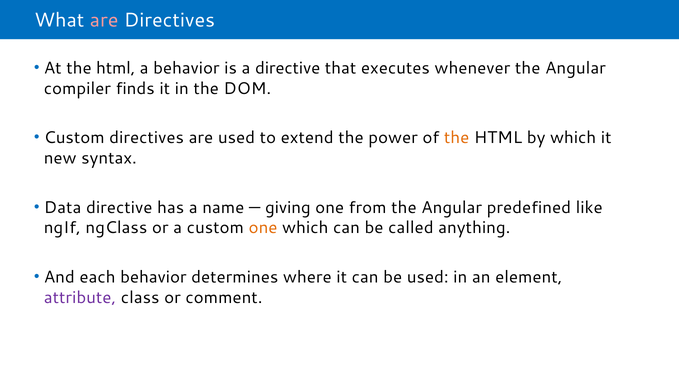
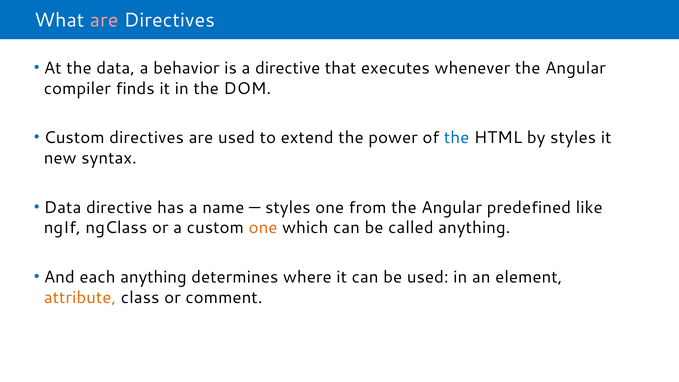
At the html: html -> data
the at (457, 138) colour: orange -> blue
by which: which -> styles
giving at (288, 207): giving -> styles
each behavior: behavior -> anything
attribute colour: purple -> orange
